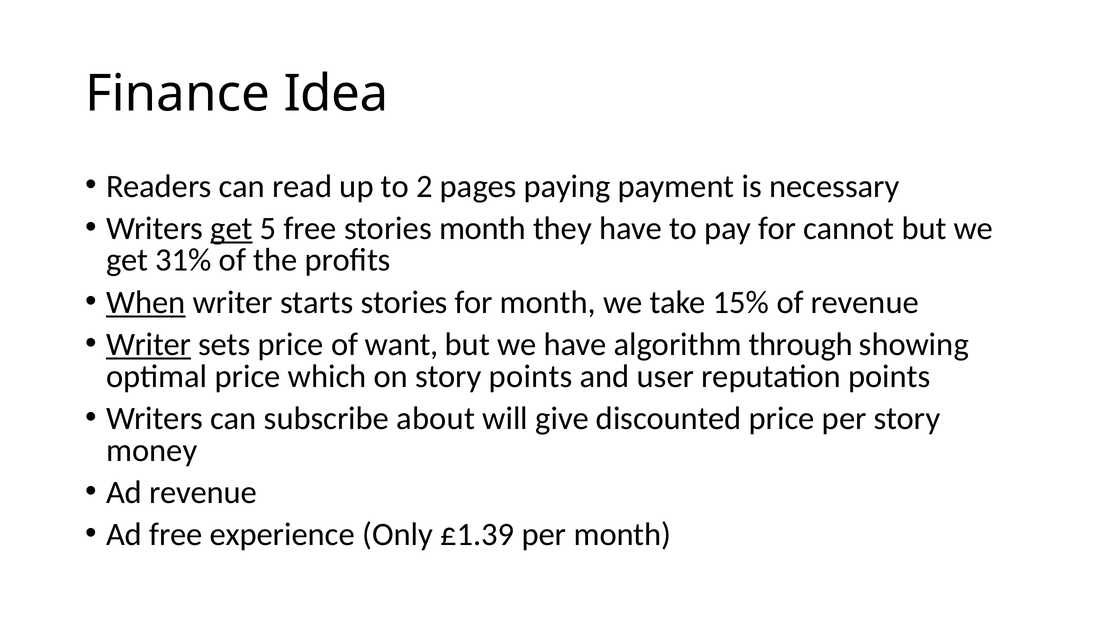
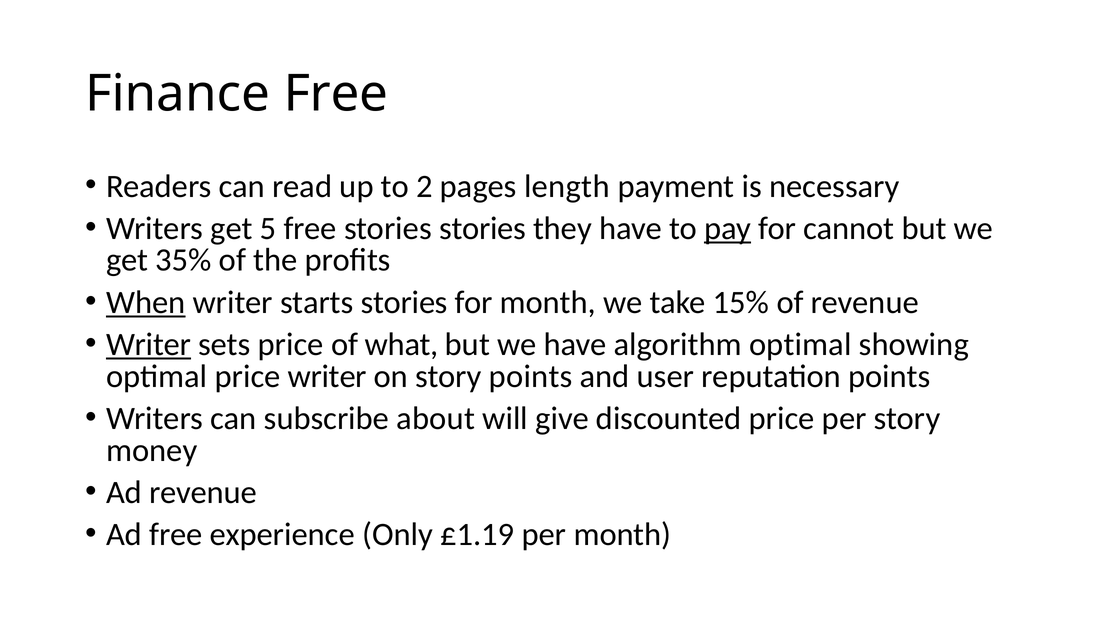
Finance Idea: Idea -> Free
paying: paying -> length
get at (231, 228) underline: present -> none
stories month: month -> stories
pay underline: none -> present
31%: 31% -> 35%
want: want -> what
algorithm through: through -> optimal
price which: which -> writer
£1.39: £1.39 -> £1.19
